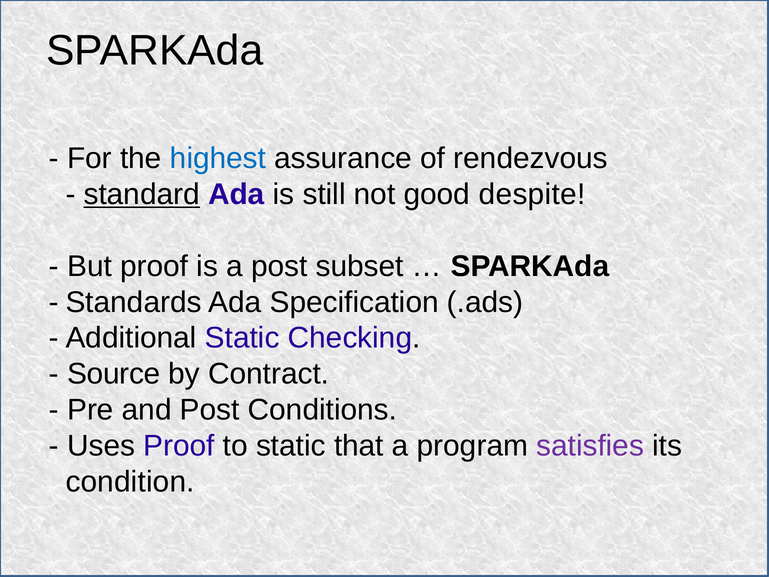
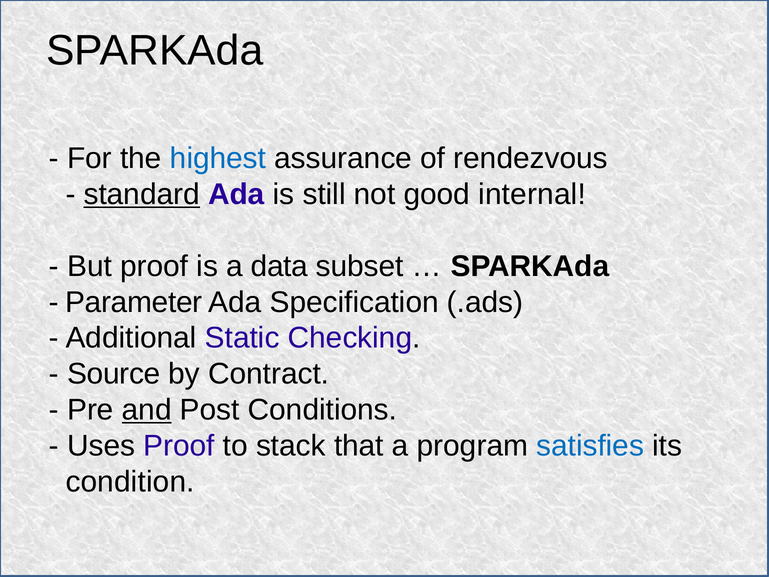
despite: despite -> internal
a post: post -> data
Standards: Standards -> Parameter
and underline: none -> present
to static: static -> stack
satisfies colour: purple -> blue
